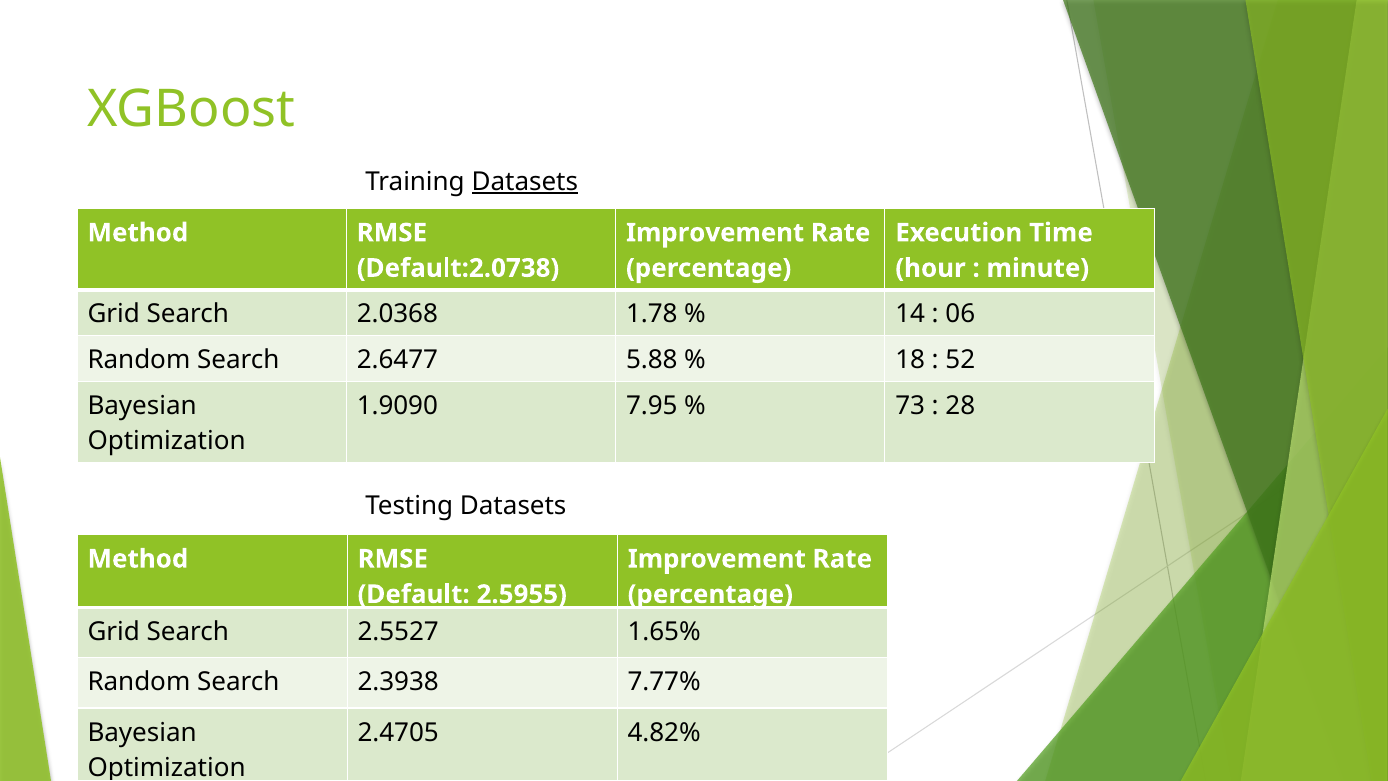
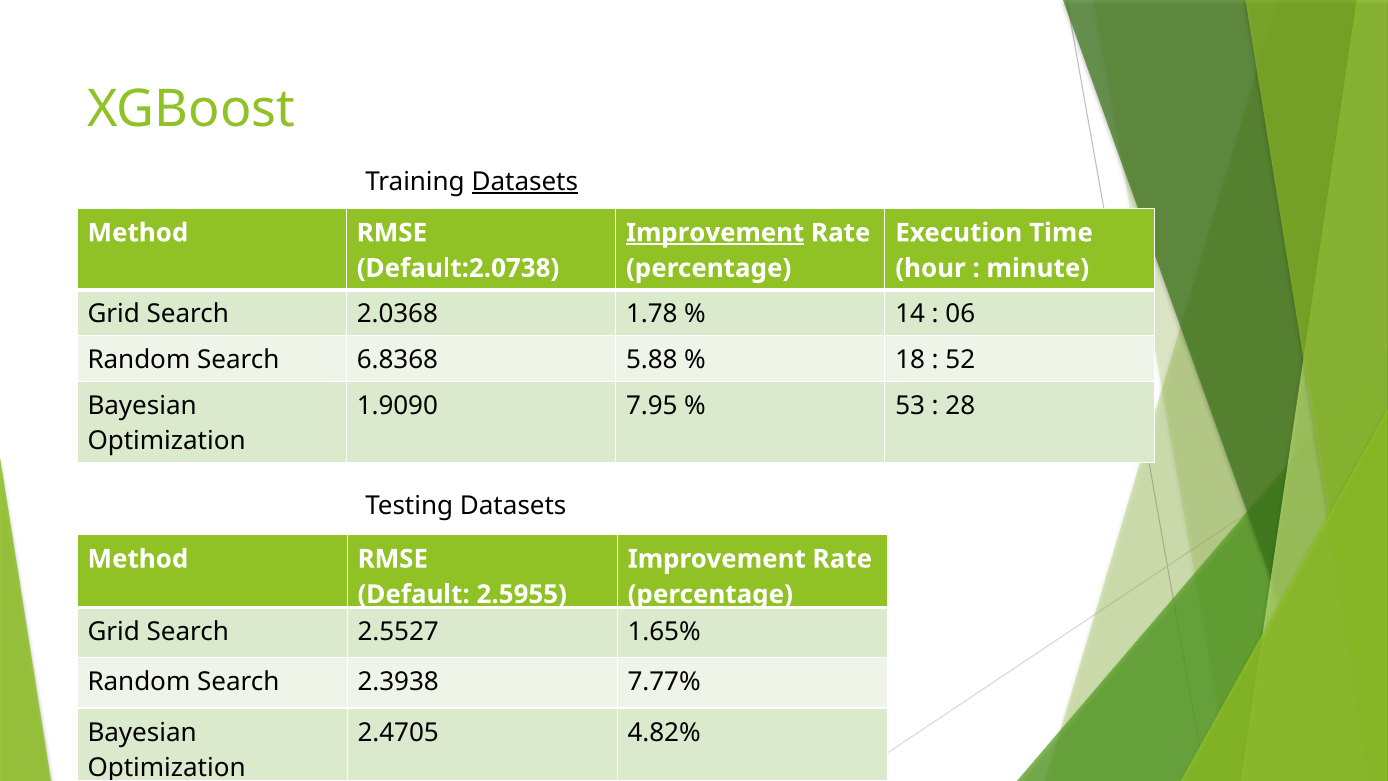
Improvement at (715, 233) underline: none -> present
2.6477: 2.6477 -> 6.8368
73: 73 -> 53
